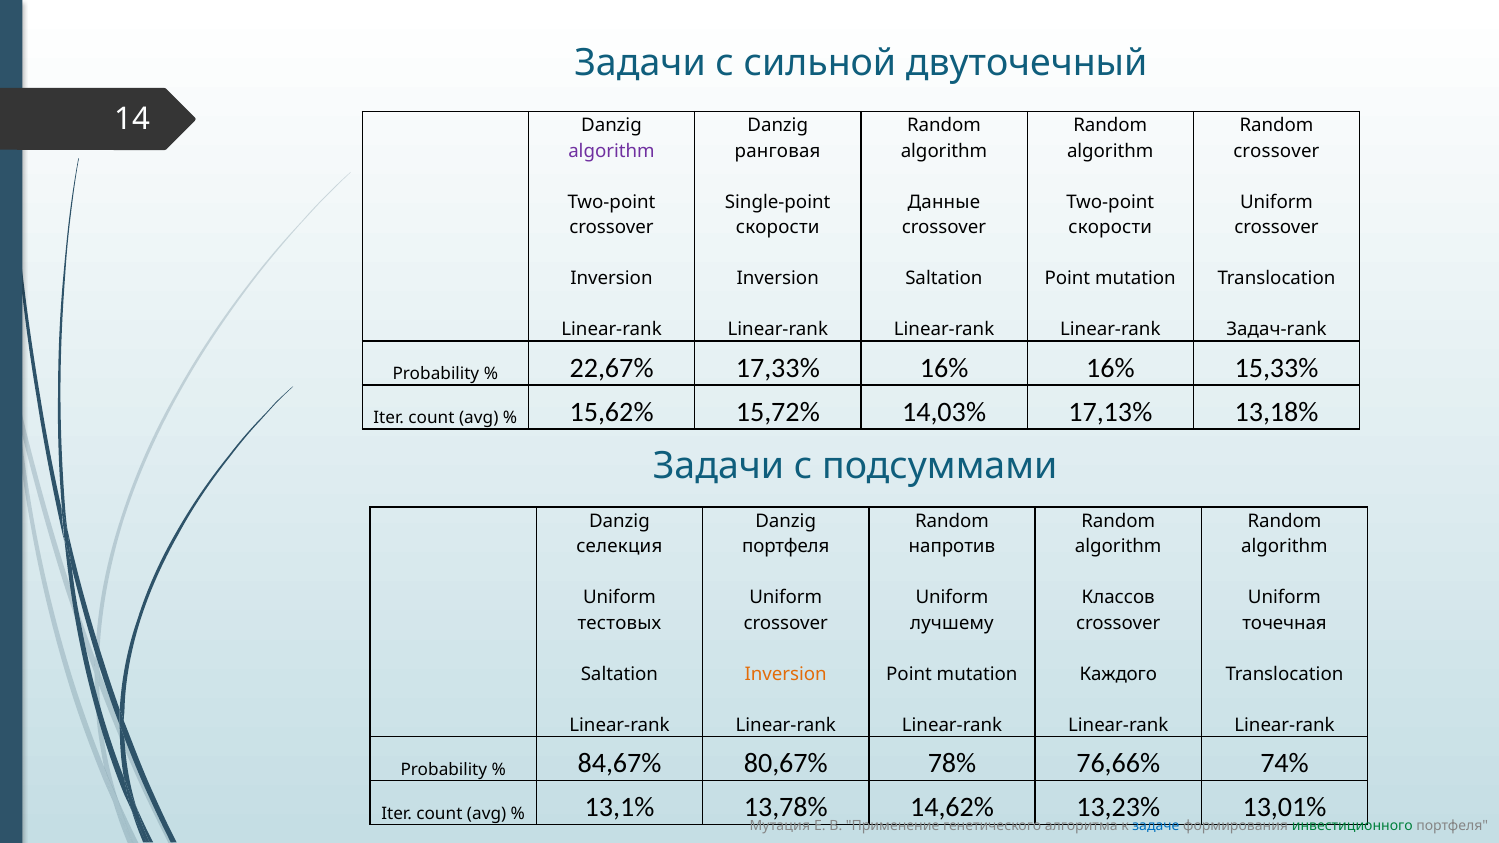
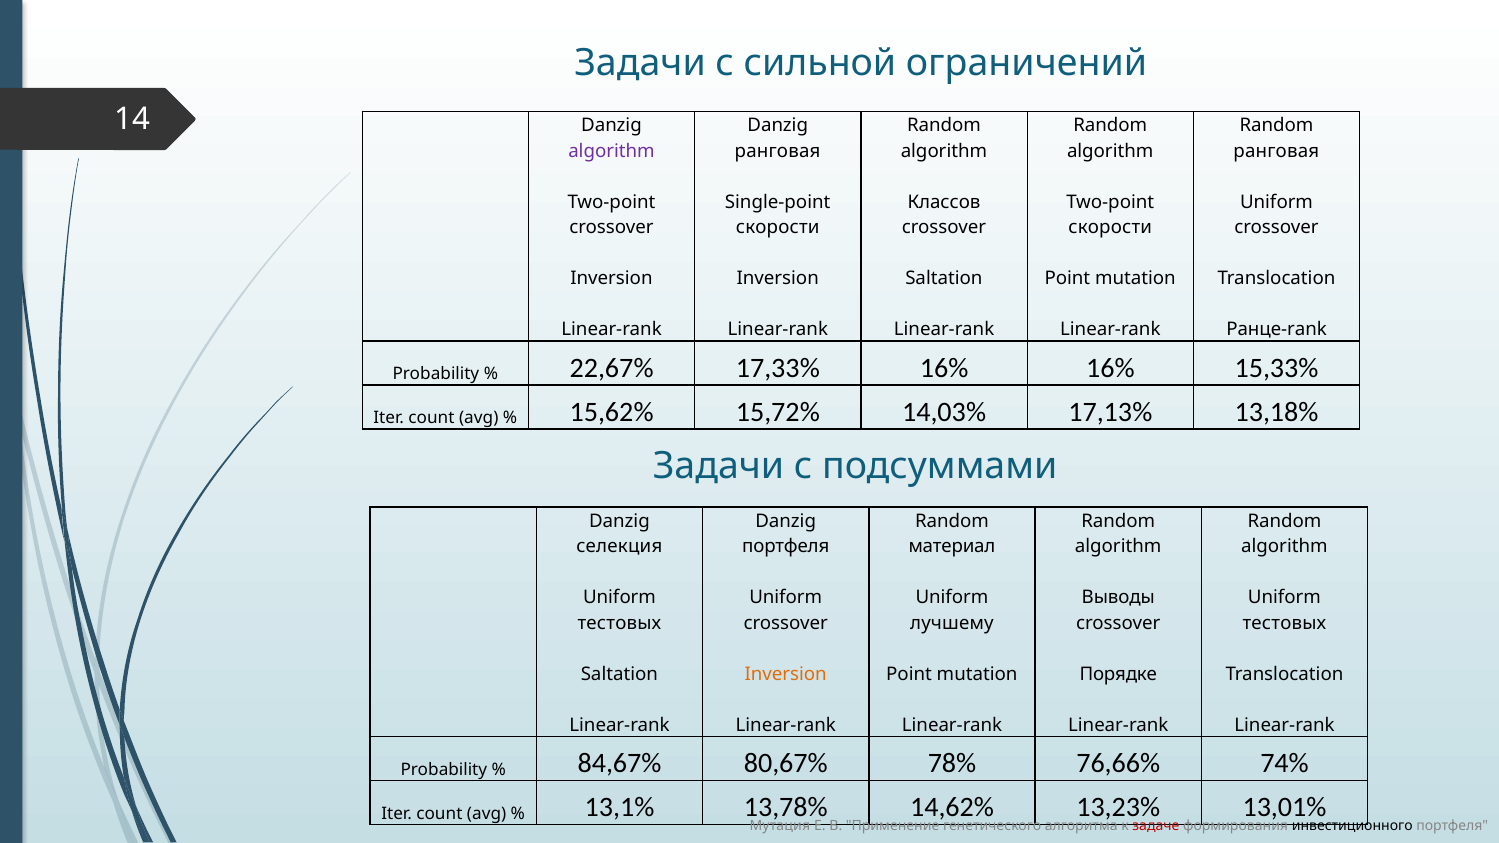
двуточечный: двуточечный -> ограничений
crossover at (1276, 151): crossover -> ранговая
Данные: Данные -> Классов
Задач-rank: Задач-rank -> Ранце-rank
напротив: напротив -> материал
Классов: Классов -> Выводы
точечная at (1285, 623): точечная -> тестовых
Каждого: Каждого -> Порядке
задаче colour: blue -> red
инвестиционного colour: green -> black
